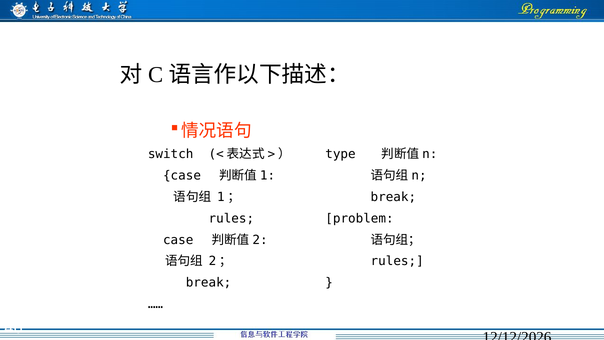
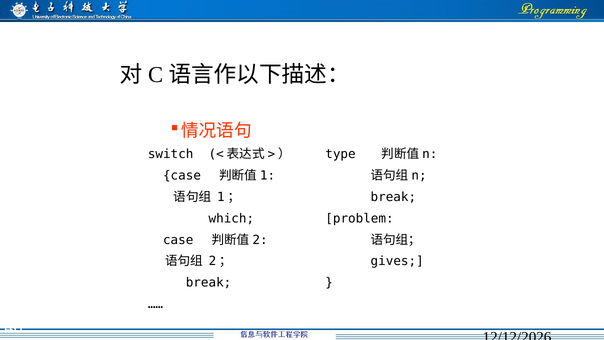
rules at (231, 218): rules -> which
rules at (397, 261): rules -> gives
